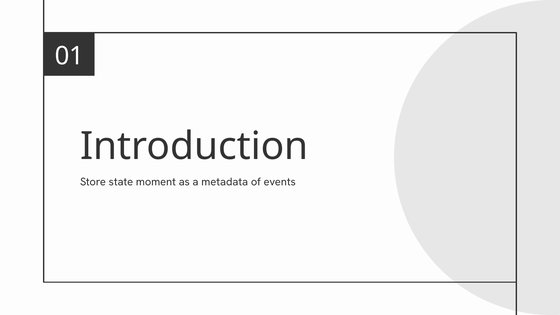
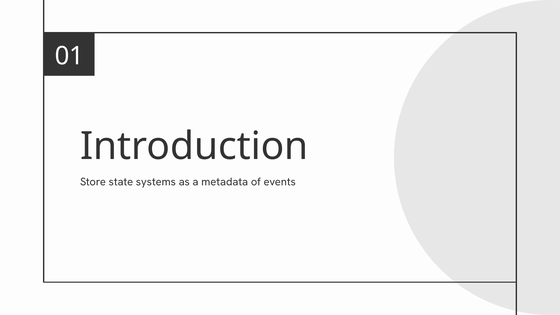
moment: moment -> systems
